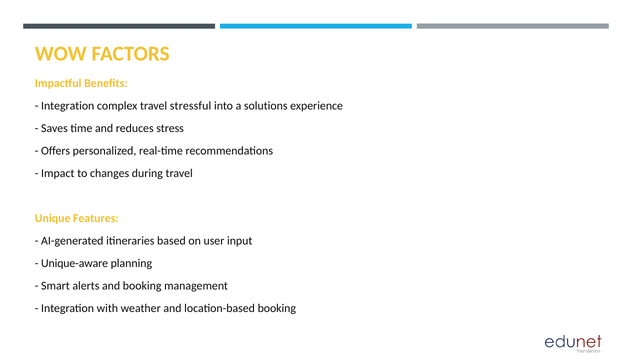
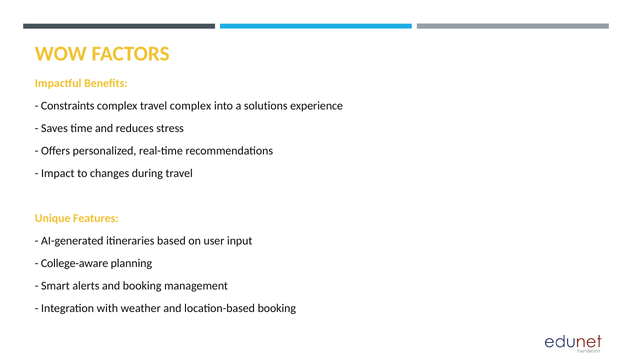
Integration at (68, 106): Integration -> Constraints
travel stressful: stressful -> complex
Unique-aware: Unique-aware -> College-aware
